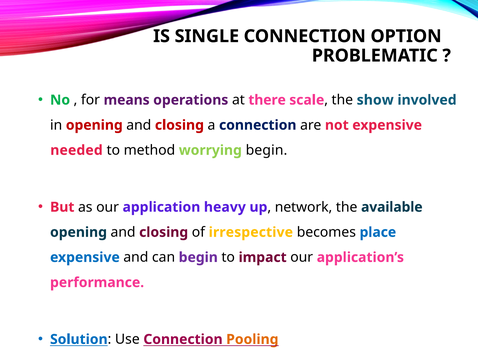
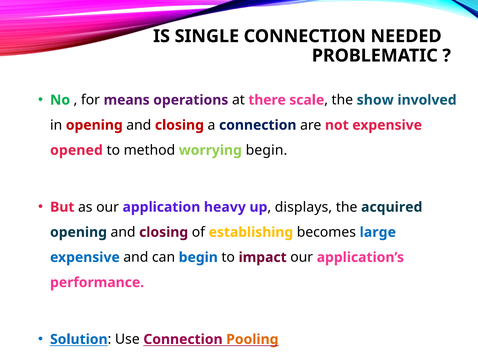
OPTION: OPTION -> NEEDED
needed: needed -> opened
network: network -> displays
available: available -> acquired
irrespective: irrespective -> establishing
place: place -> large
begin at (198, 257) colour: purple -> blue
